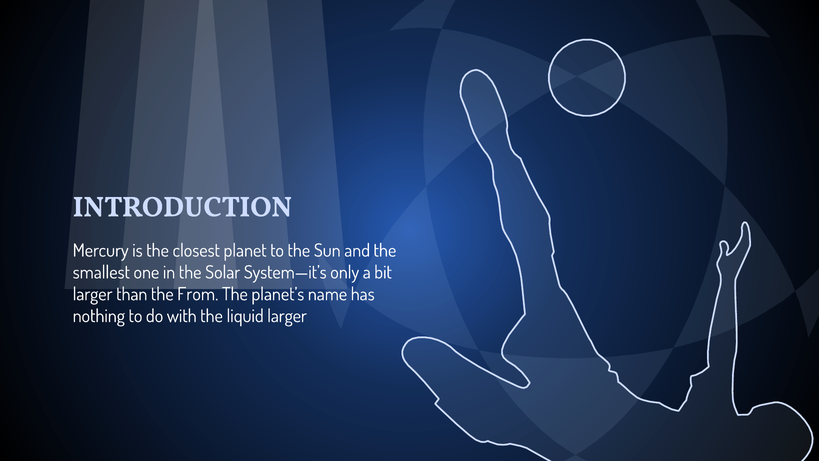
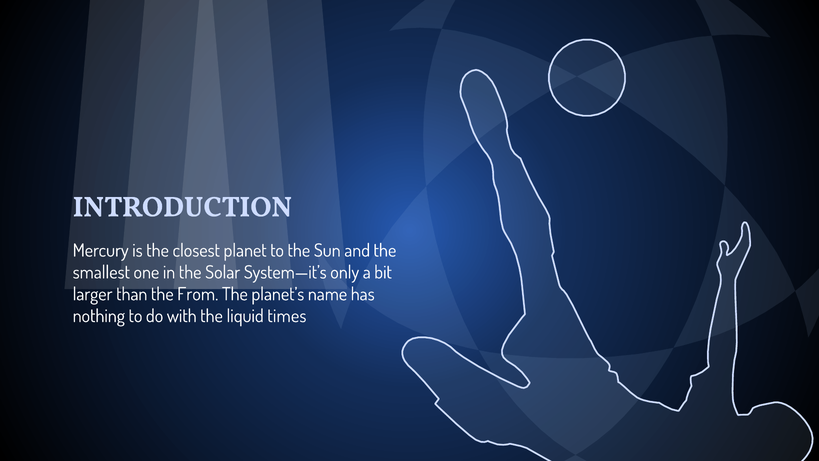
liquid larger: larger -> times
